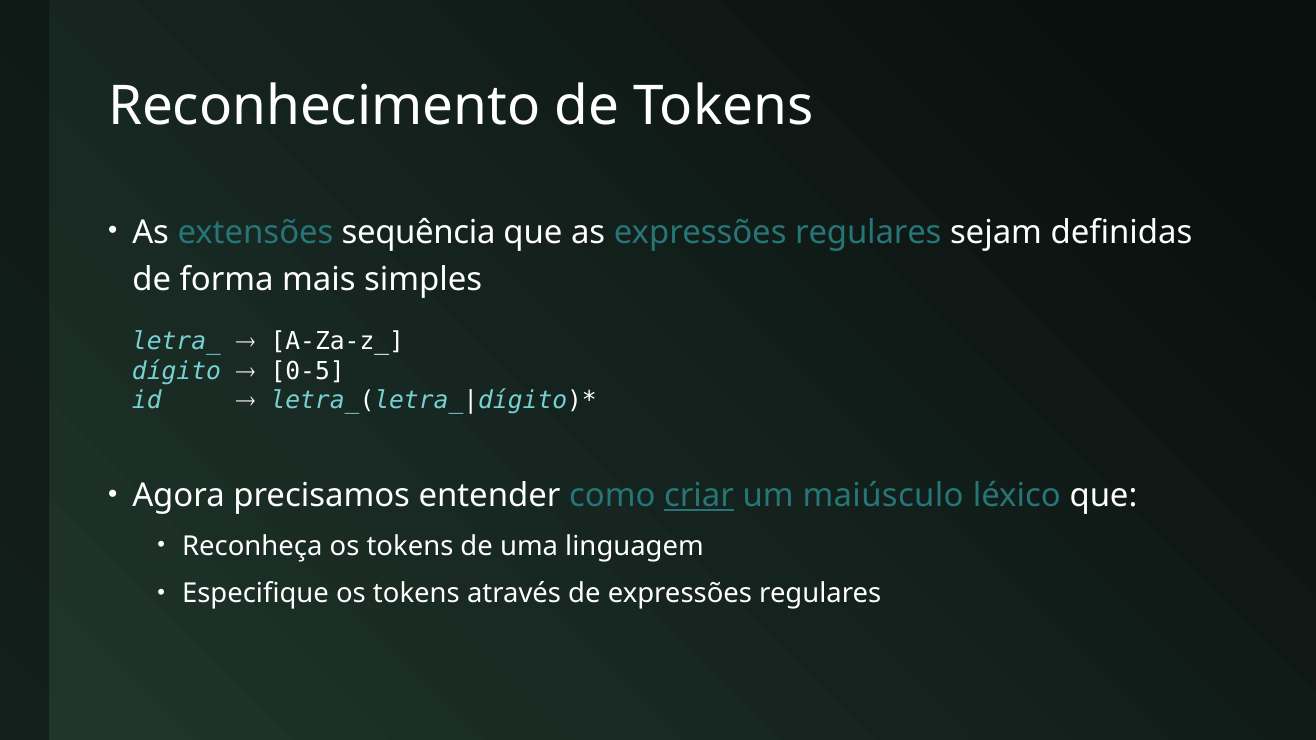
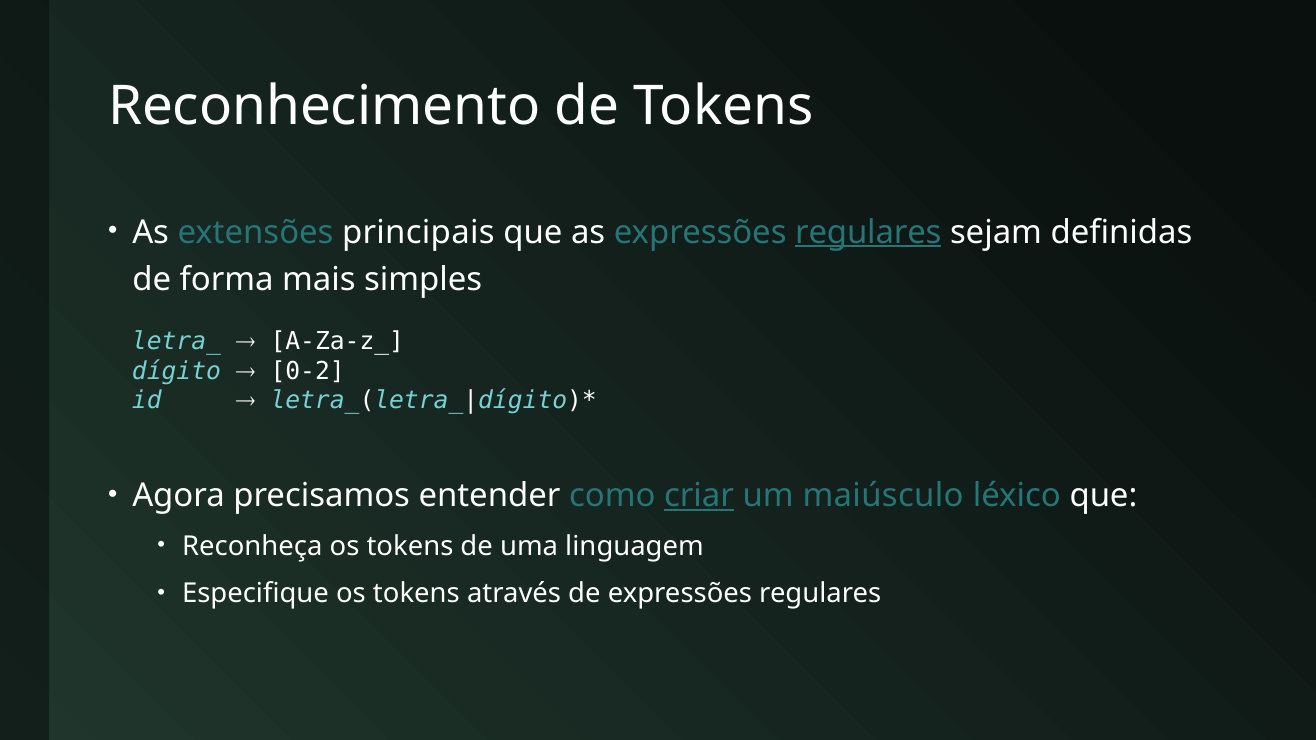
sequência: sequência -> principais
regulares at (868, 232) underline: none -> present
0-5: 0-5 -> 0-2
